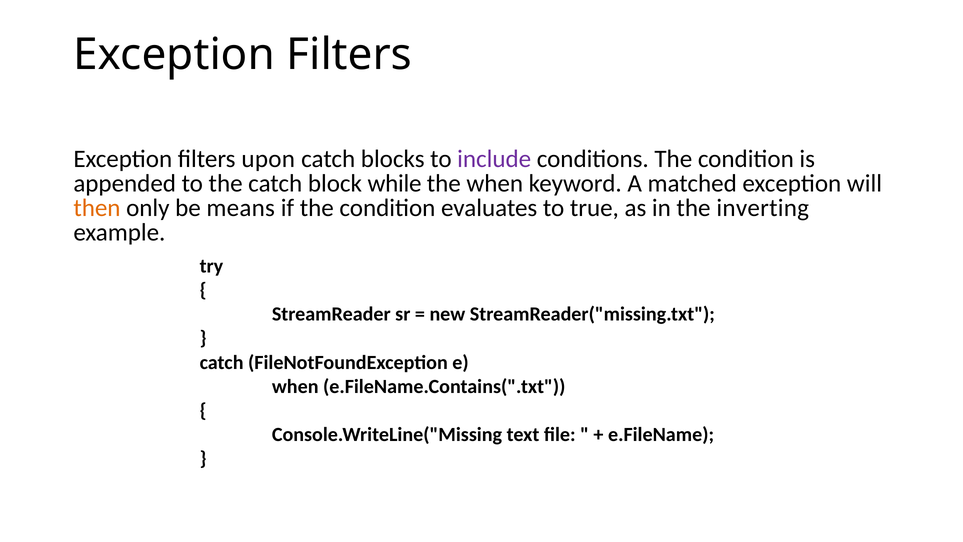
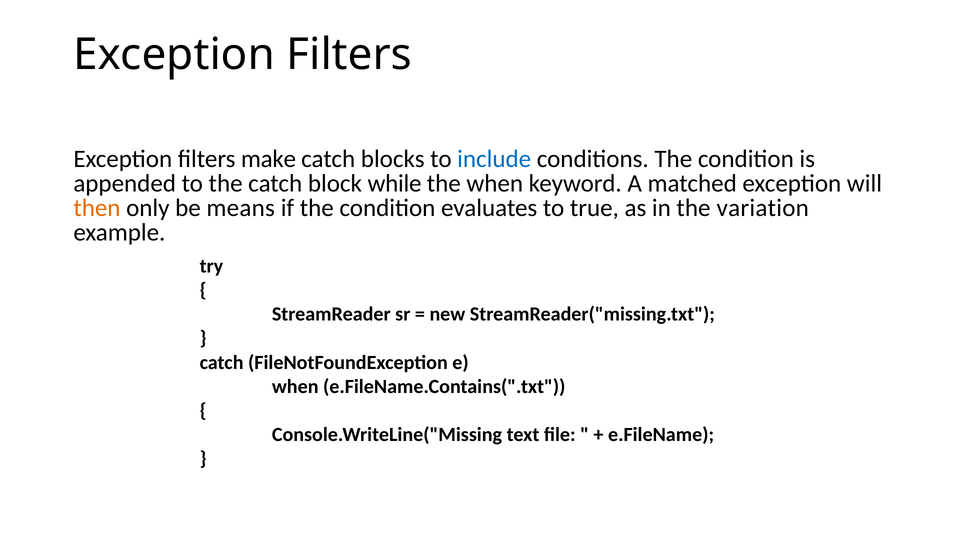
upon: upon -> make
include colour: purple -> blue
inverting: inverting -> variation
